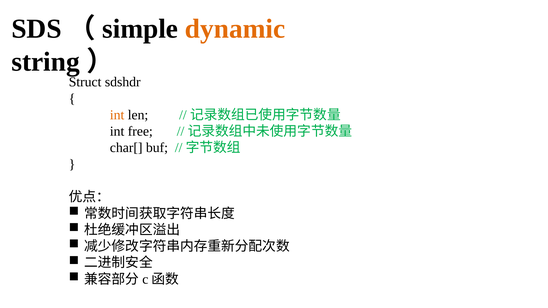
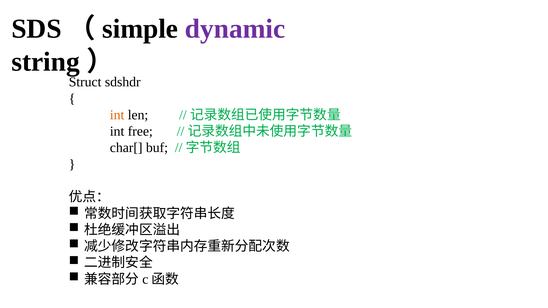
dynamic colour: orange -> purple
